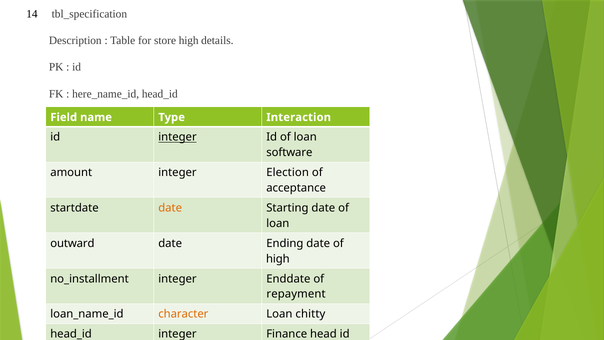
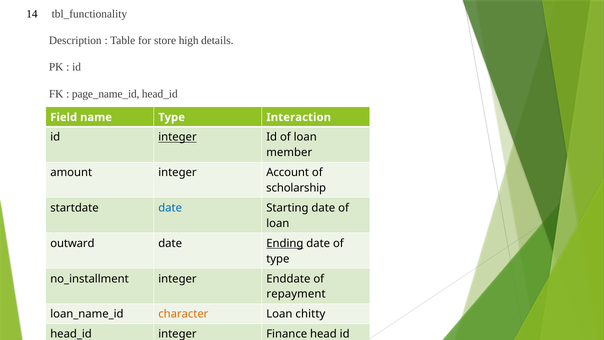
tbl_specification: tbl_specification -> tbl_functionality
here_name_id: here_name_id -> page_name_id
software: software -> member
Election: Election -> Account
acceptance: acceptance -> scholarship
date at (170, 208) colour: orange -> blue
Ending underline: none -> present
high at (278, 259): high -> type
